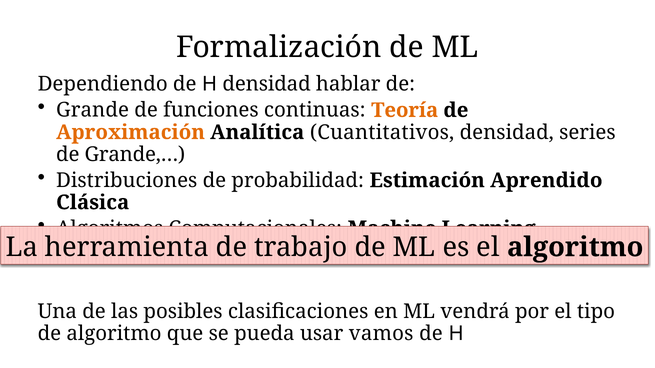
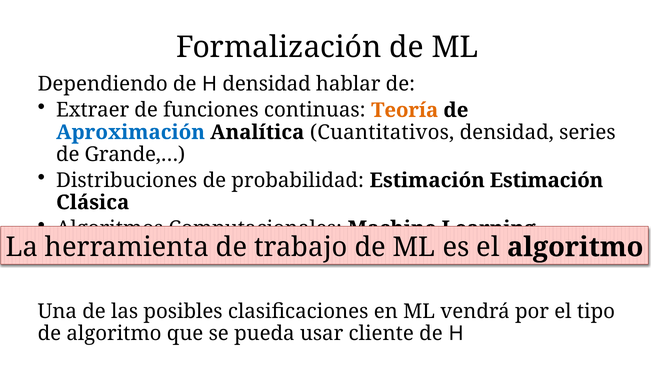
Grande: Grande -> Extraer
Aproximación colour: orange -> blue
Estimación Aprendido: Aprendido -> Estimación
vamos: vamos -> cliente
